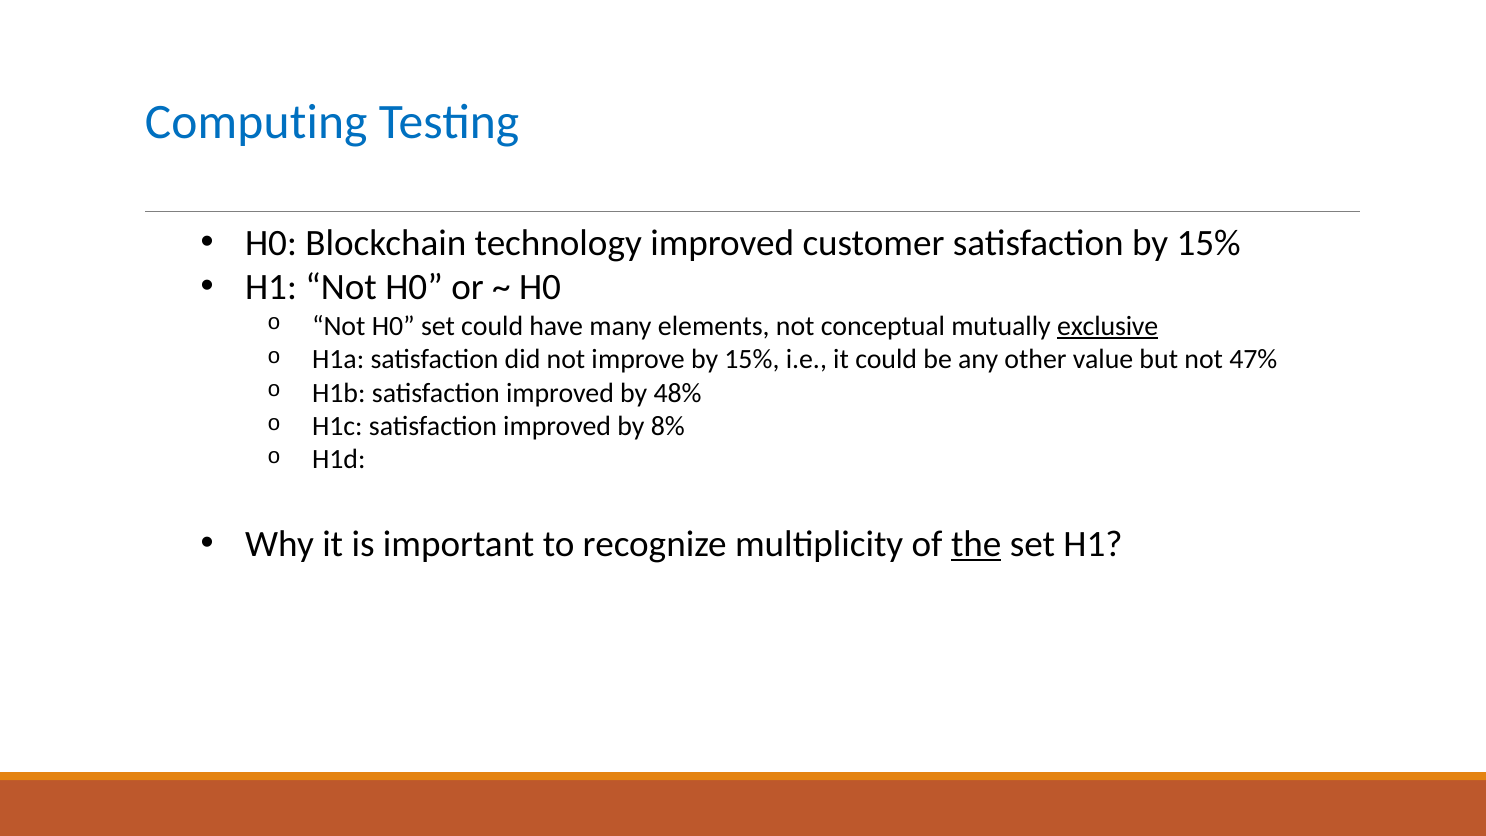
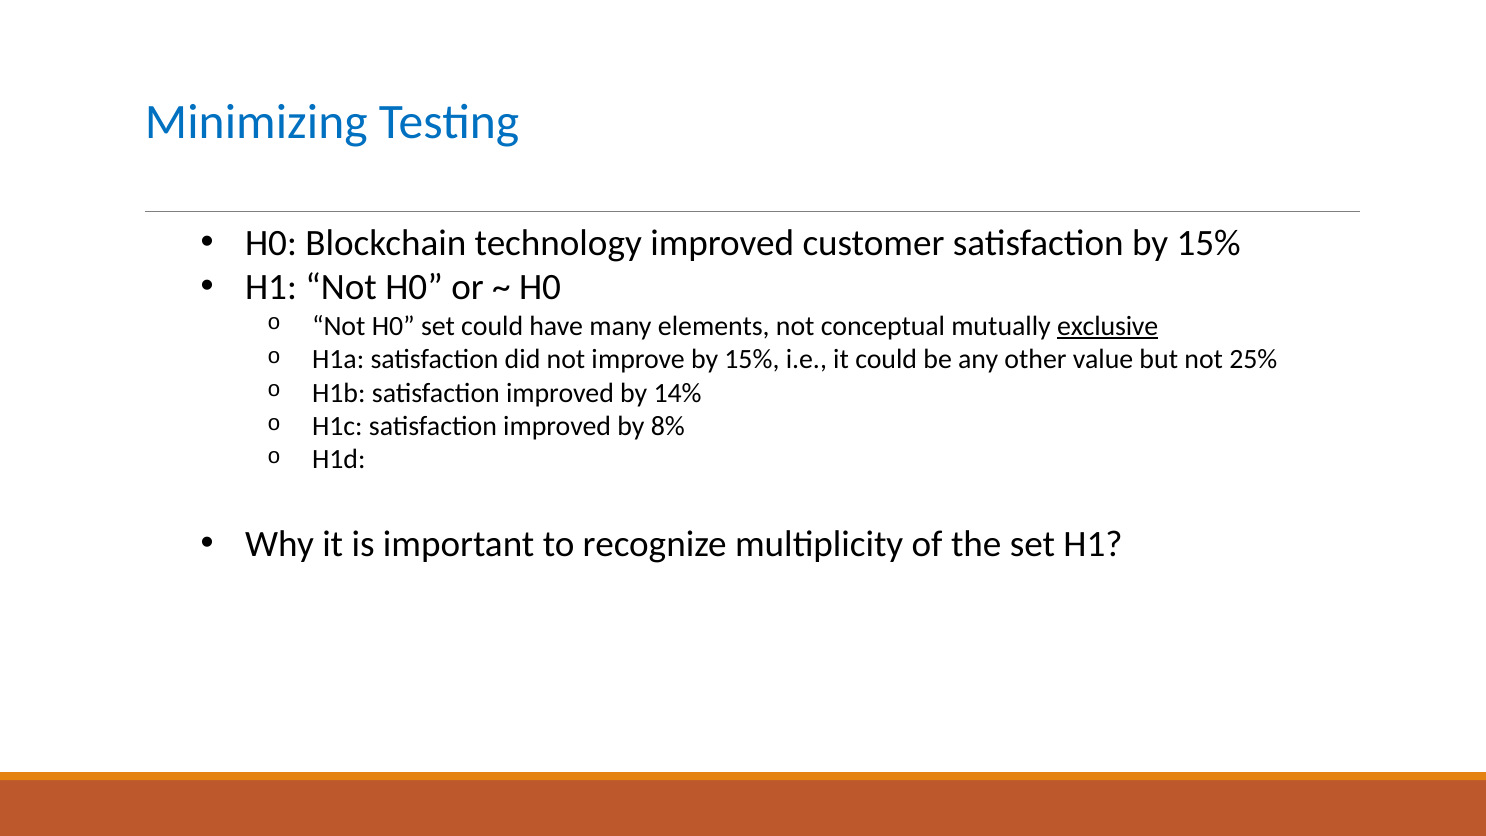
Computing: Computing -> Minimizing
47%: 47% -> 25%
48%: 48% -> 14%
the underline: present -> none
